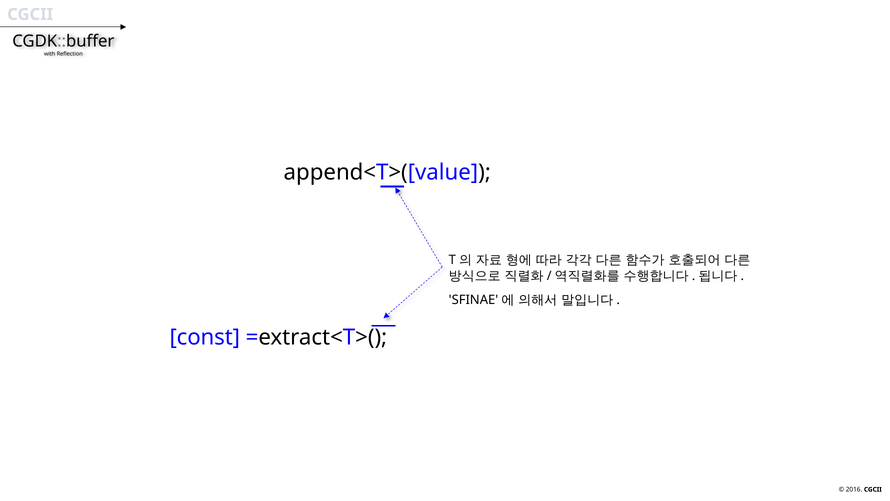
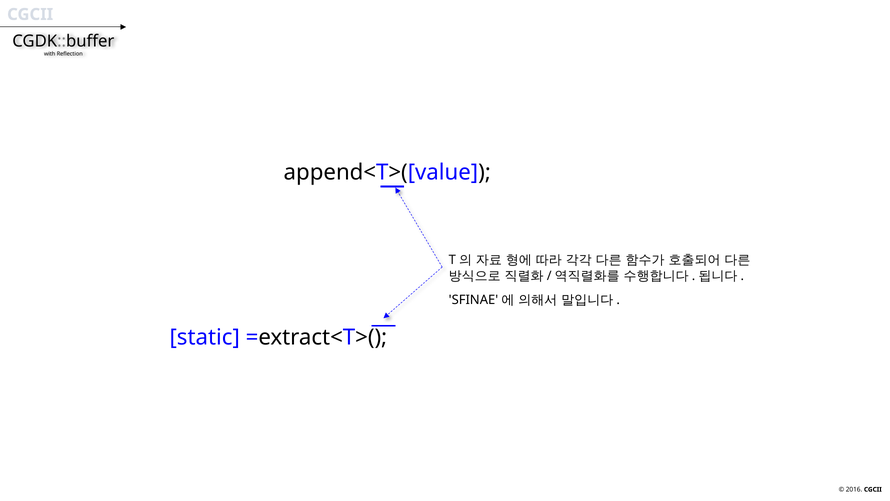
const: const -> static
